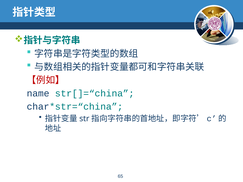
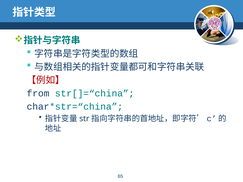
name: name -> from
